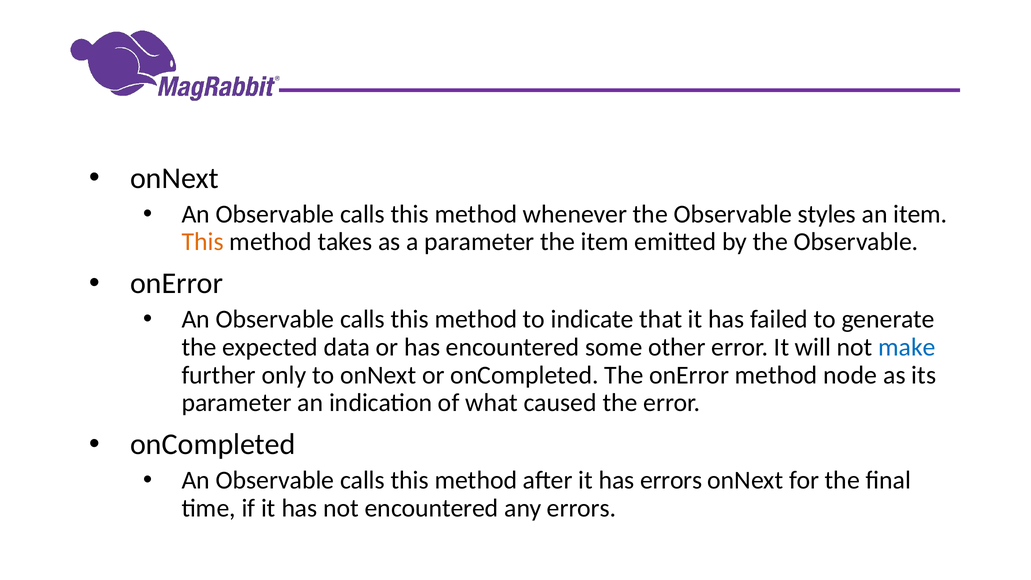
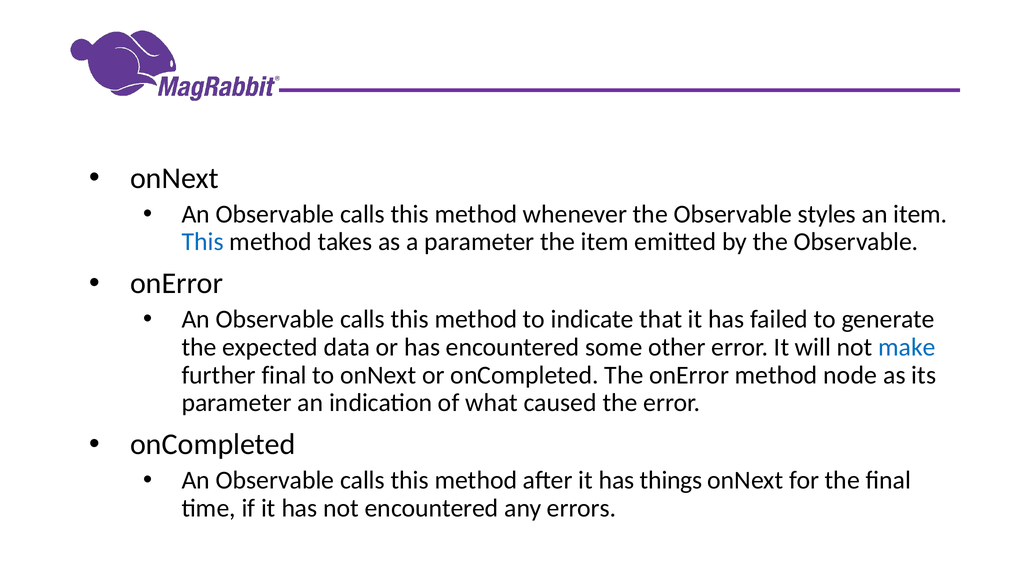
This at (203, 242) colour: orange -> blue
further only: only -> final
has errors: errors -> things
